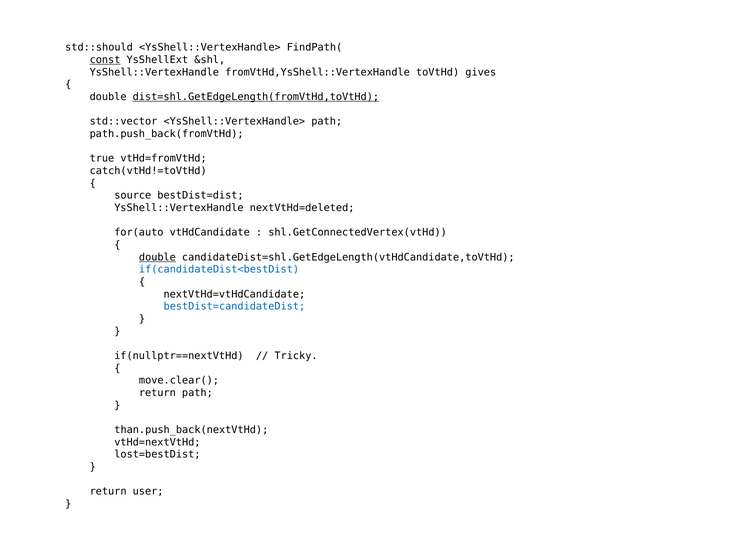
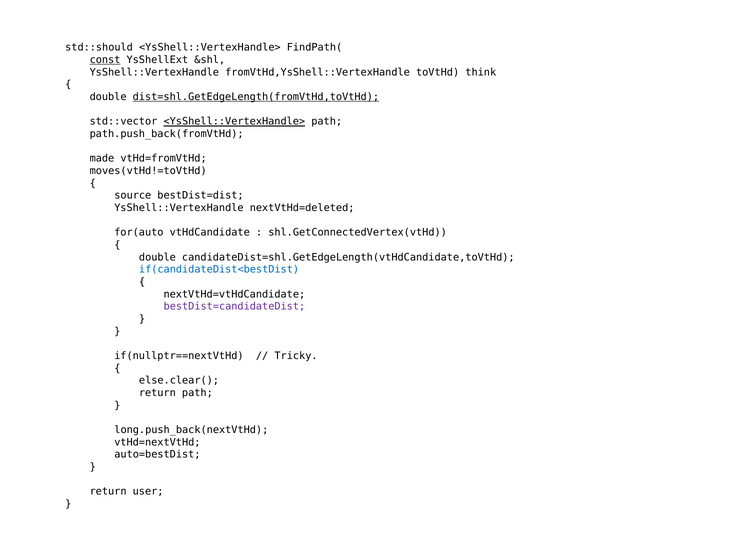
gives: gives -> think
<YsShell::VertexHandle> at (234, 122) underline: none -> present
true: true -> made
catch(vtHd!=toVtHd: catch(vtHd!=toVtHd -> moves(vtHd!=toVtHd
double at (157, 257) underline: present -> none
bestDist=candidateDist colour: blue -> purple
move.clear(: move.clear( -> else.clear(
than.push_back(nextVtHd: than.push_back(nextVtHd -> long.push_back(nextVtHd
lost=bestDist: lost=bestDist -> auto=bestDist
